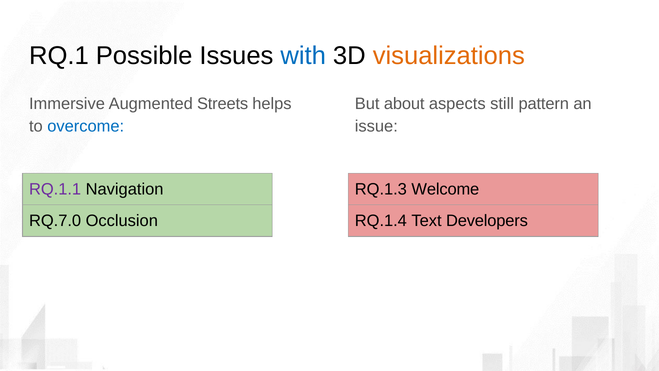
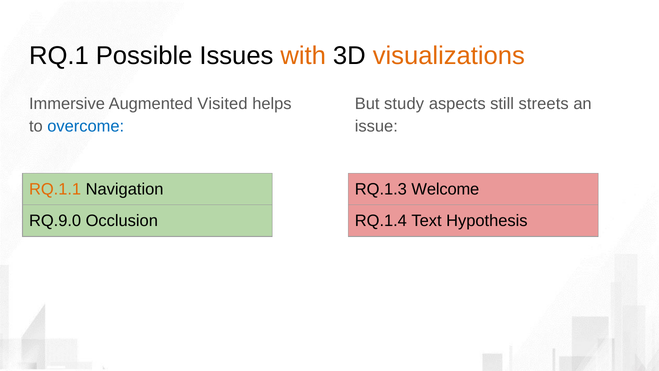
with colour: blue -> orange
Streets: Streets -> Visited
about: about -> study
pattern: pattern -> streets
RQ.1.1 colour: purple -> orange
RQ.7.0: RQ.7.0 -> RQ.9.0
Developers: Developers -> Hypothesis
